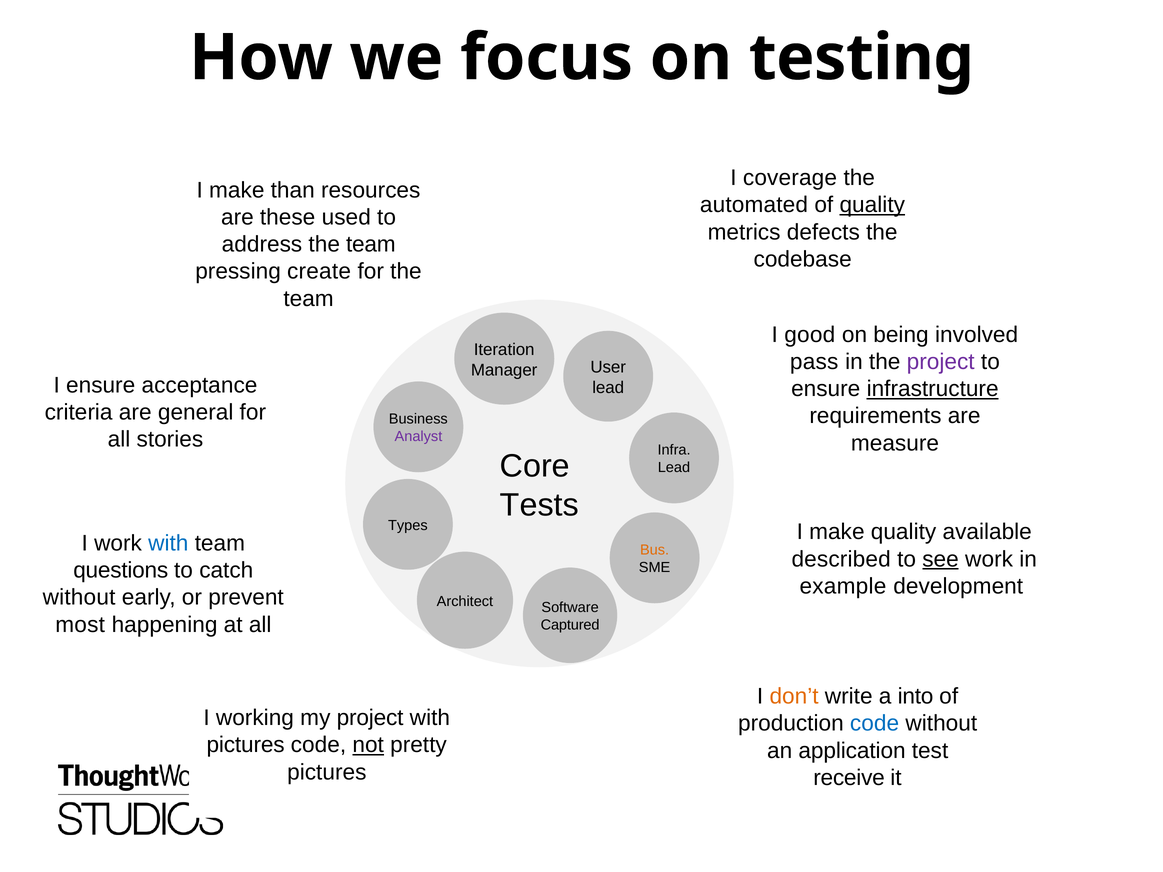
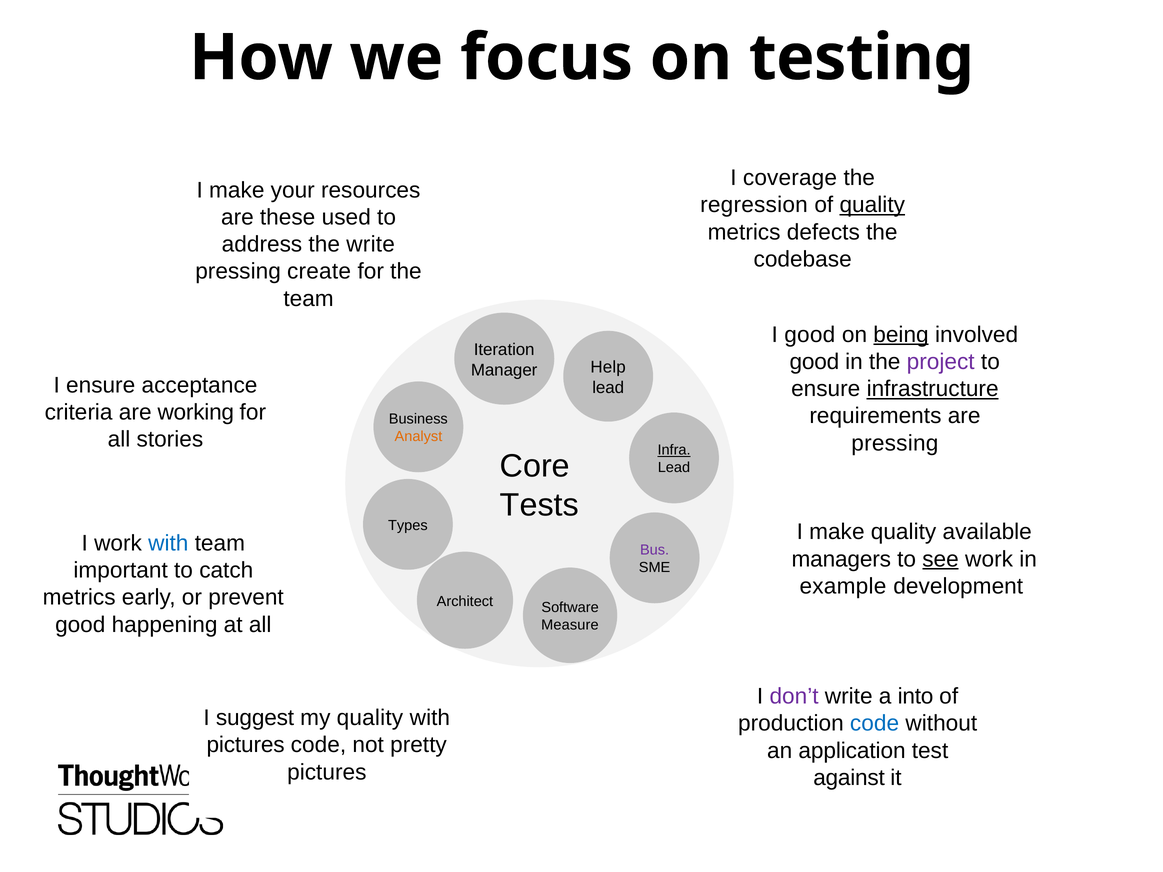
than: than -> your
automated: automated -> regression
address the team: team -> write
being underline: none -> present
pass at (814, 362): pass -> good
User: User -> Help
general: general -> working
Analyst colour: purple -> orange
measure at (895, 443): measure -> pressing
Infra underline: none -> present
Bus colour: orange -> purple
described: described -> managers
questions: questions -> important
without at (79, 598): without -> metrics
most at (80, 625): most -> good
Captured: Captured -> Measure
don’t colour: orange -> purple
working: working -> suggest
my project: project -> quality
not underline: present -> none
receive: receive -> against
